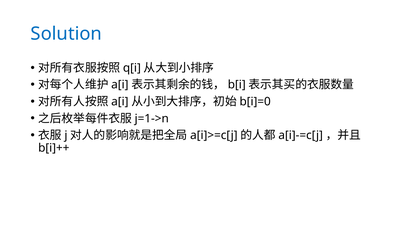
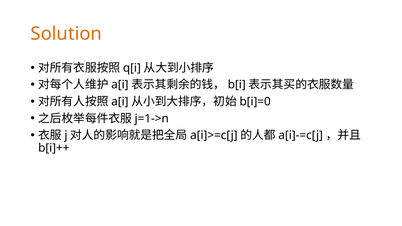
Solution colour: blue -> orange
